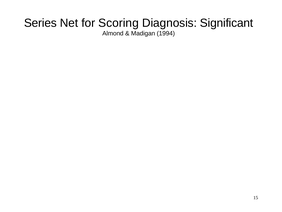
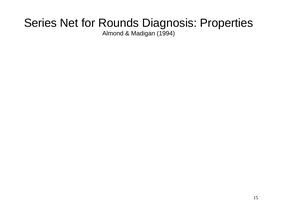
Scoring: Scoring -> Rounds
Significant: Significant -> Properties
